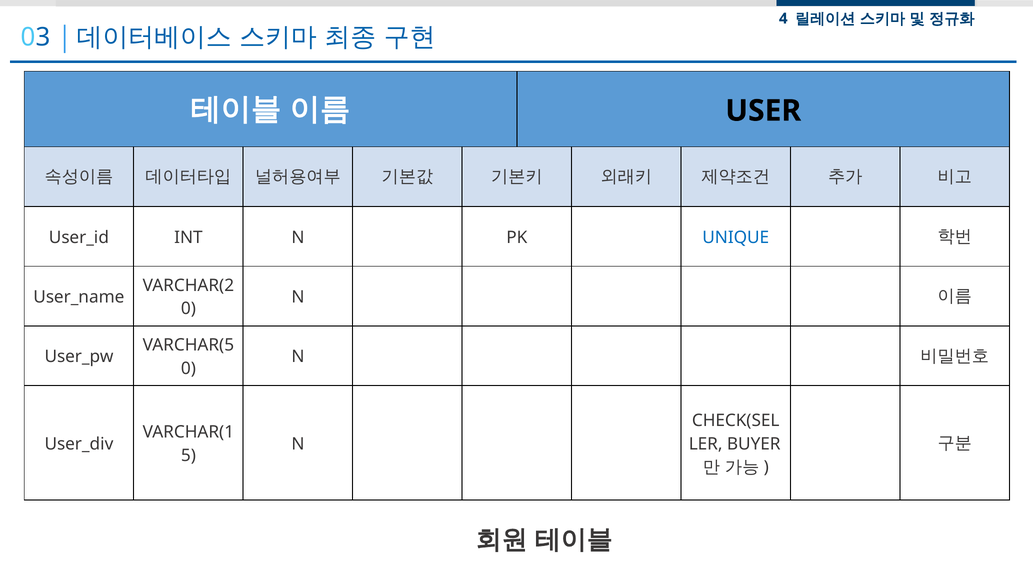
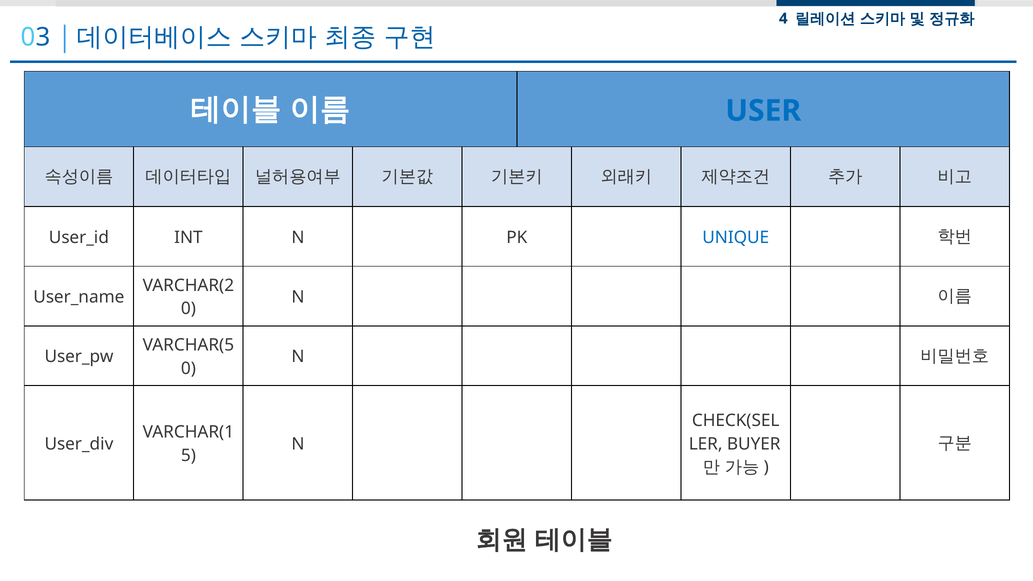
USER colour: black -> blue
